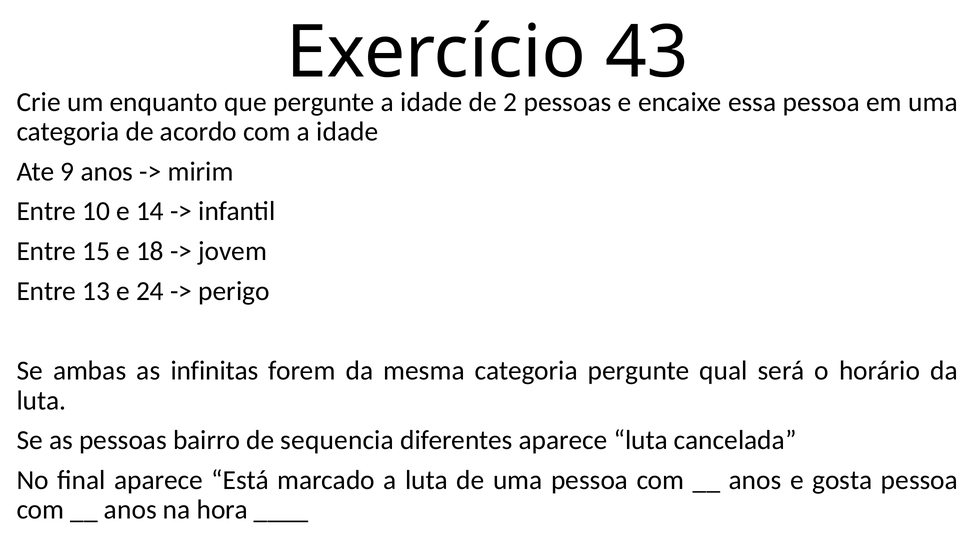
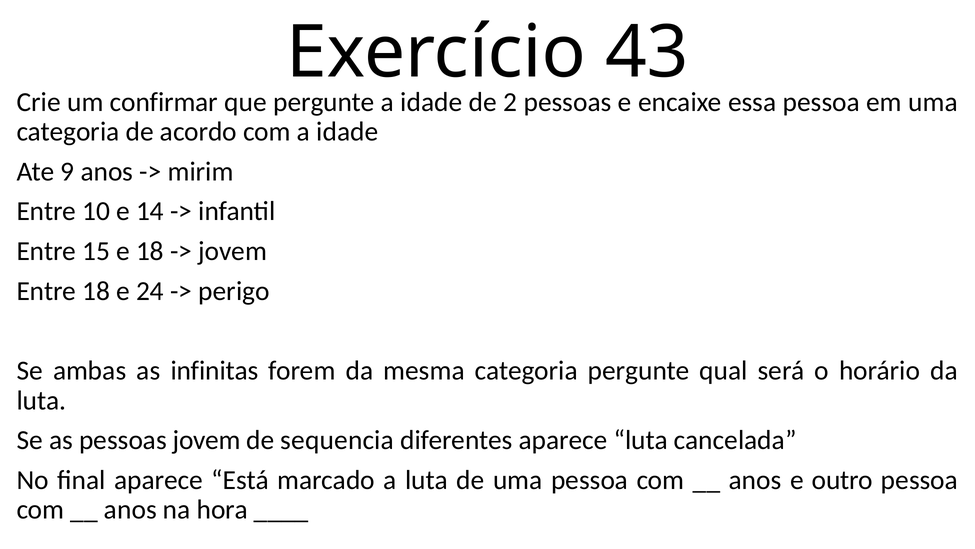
enquanto: enquanto -> confirmar
Entre 13: 13 -> 18
pessoas bairro: bairro -> jovem
gosta: gosta -> outro
